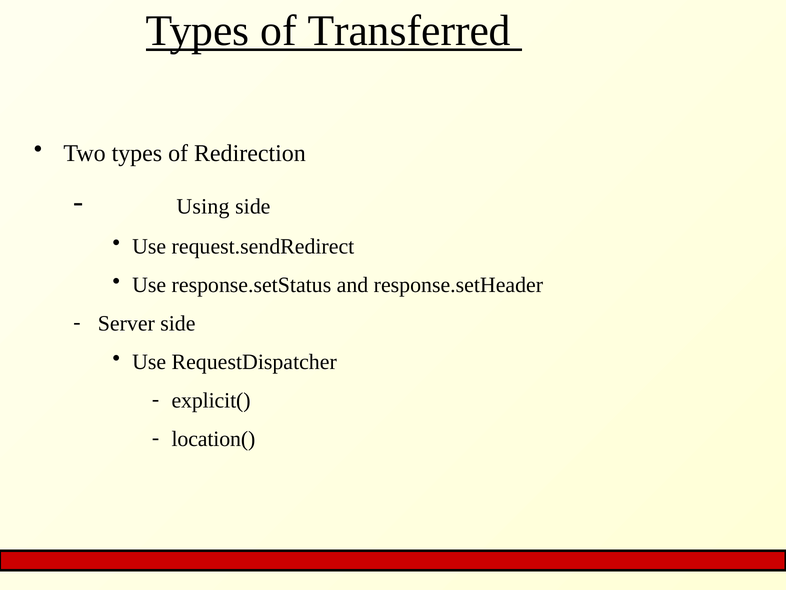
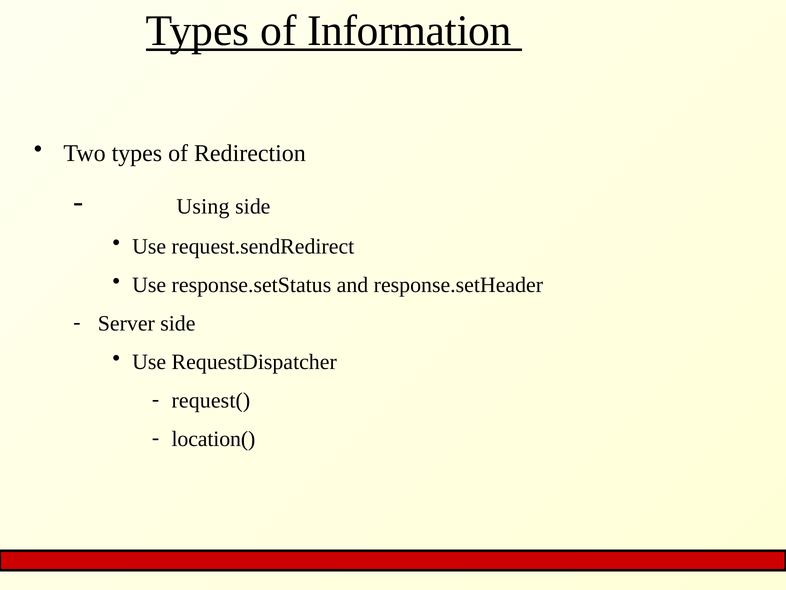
Transferred: Transferred -> Information
explicit(: explicit( -> request(
